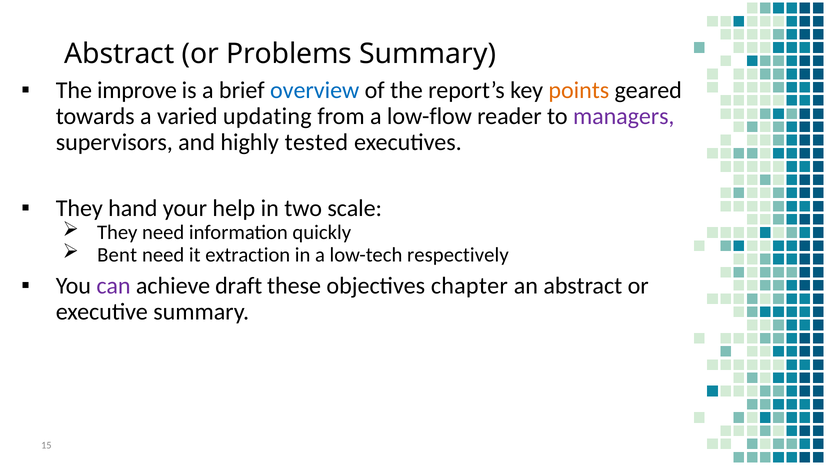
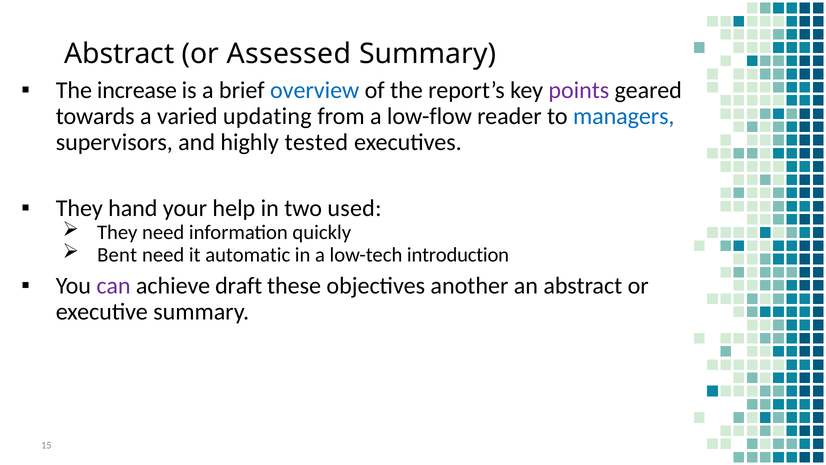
Problems: Problems -> Assessed
improve: improve -> increase
points colour: orange -> purple
managers colour: purple -> blue
scale: scale -> used
extraction: extraction -> automatic
respectively: respectively -> introduction
chapter: chapter -> another
